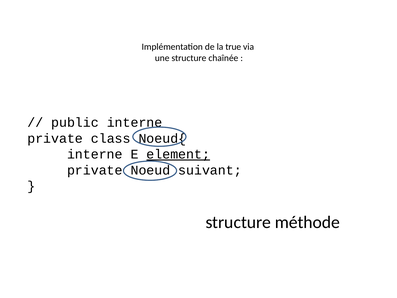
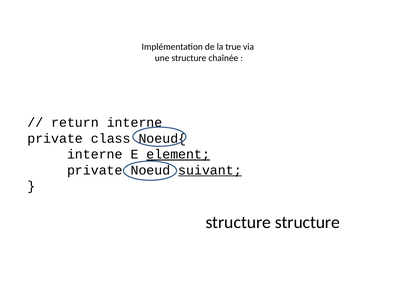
public: public -> return
suivant underline: none -> present
structure méthode: méthode -> structure
